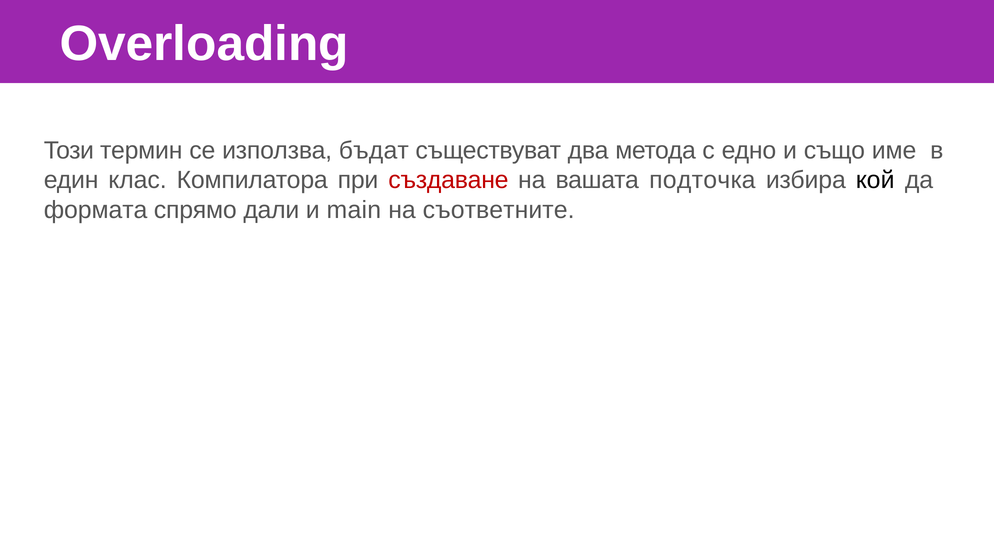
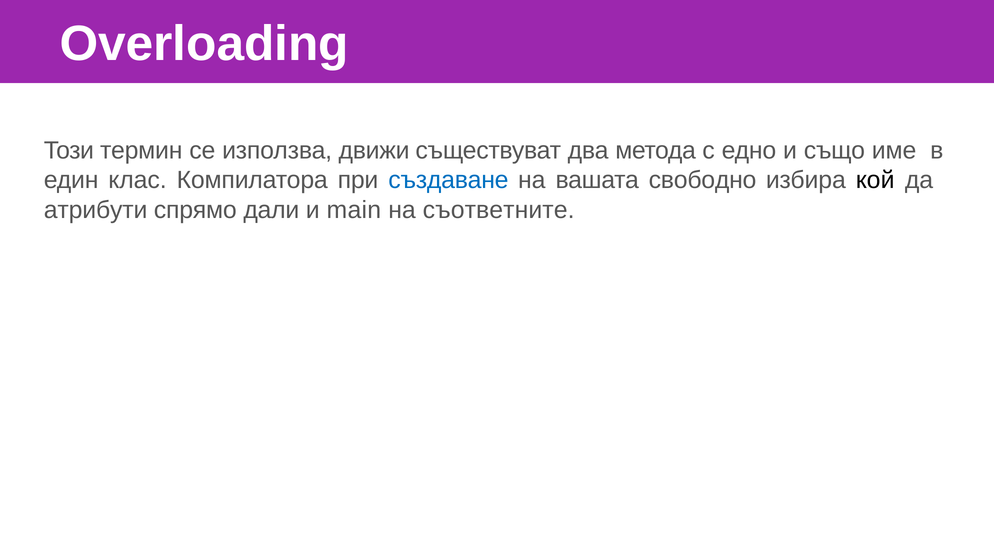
бъдат: бъдат -> движи
създаване colour: red -> blue
подточка: подточка -> свободно
формата: формата -> атрибути
